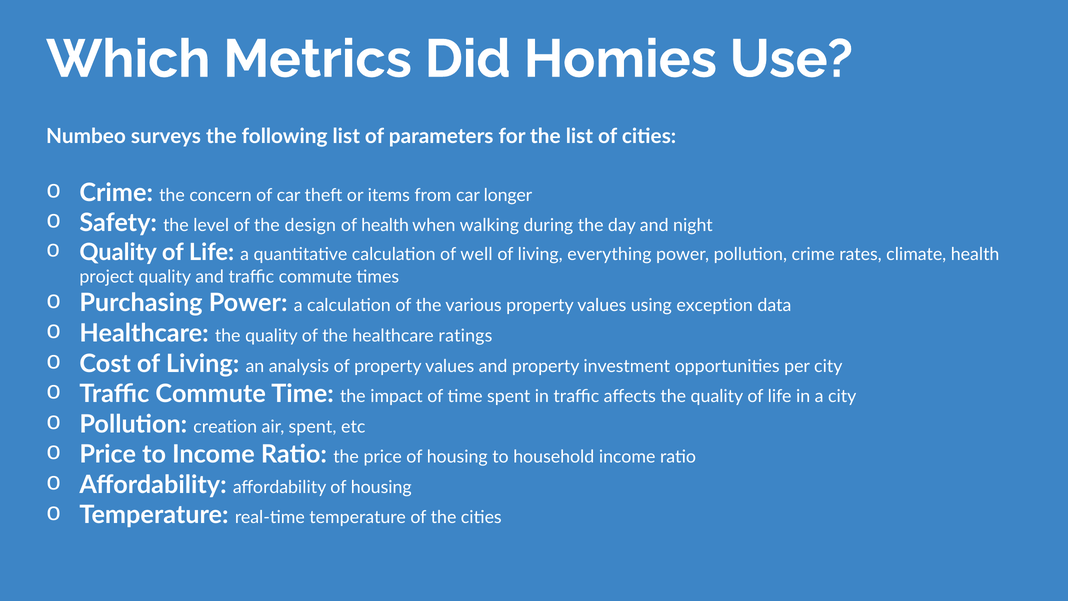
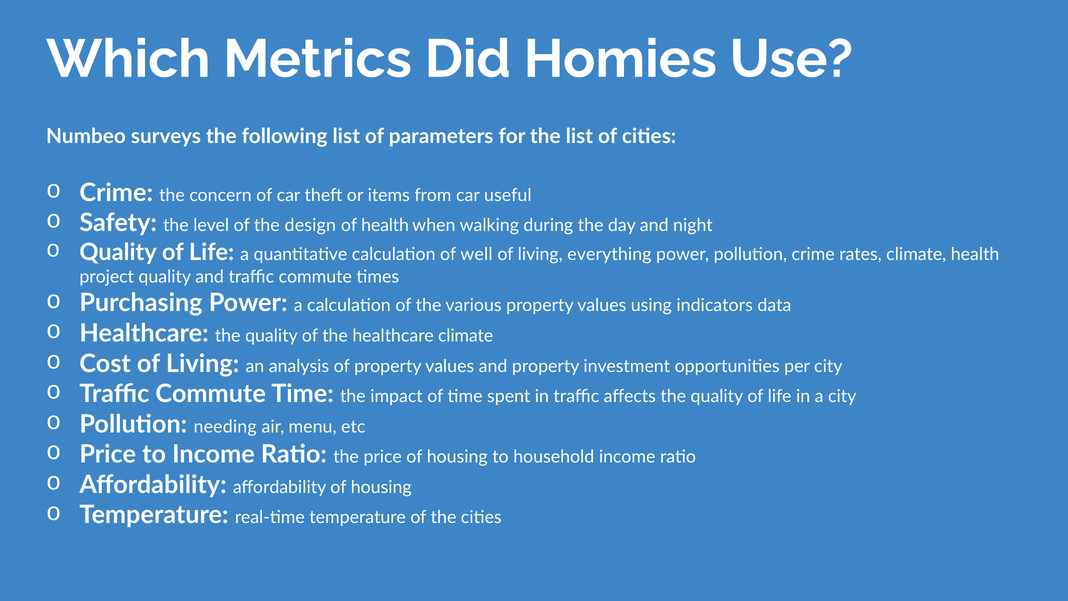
longer: longer -> useful
exception: exception -> indicators
healthcare ratings: ratings -> climate
creation: creation -> needing
air spent: spent -> menu
